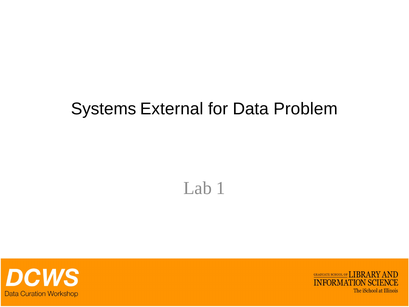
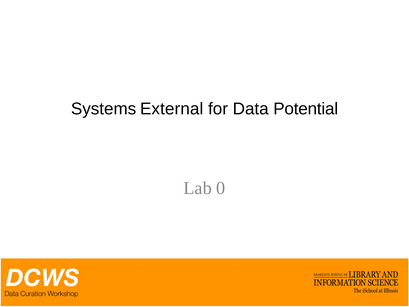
Problem: Problem -> Potential
1: 1 -> 0
